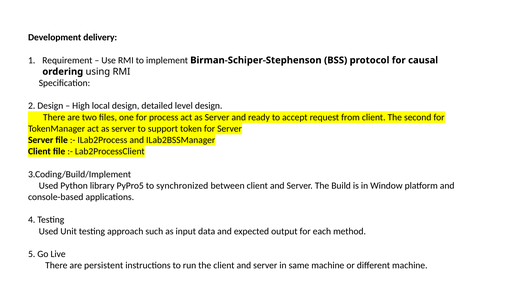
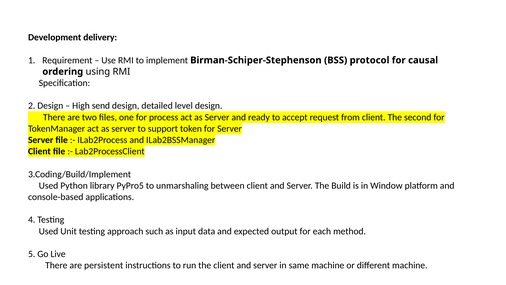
local: local -> send
synchronized: synchronized -> unmarshaling
